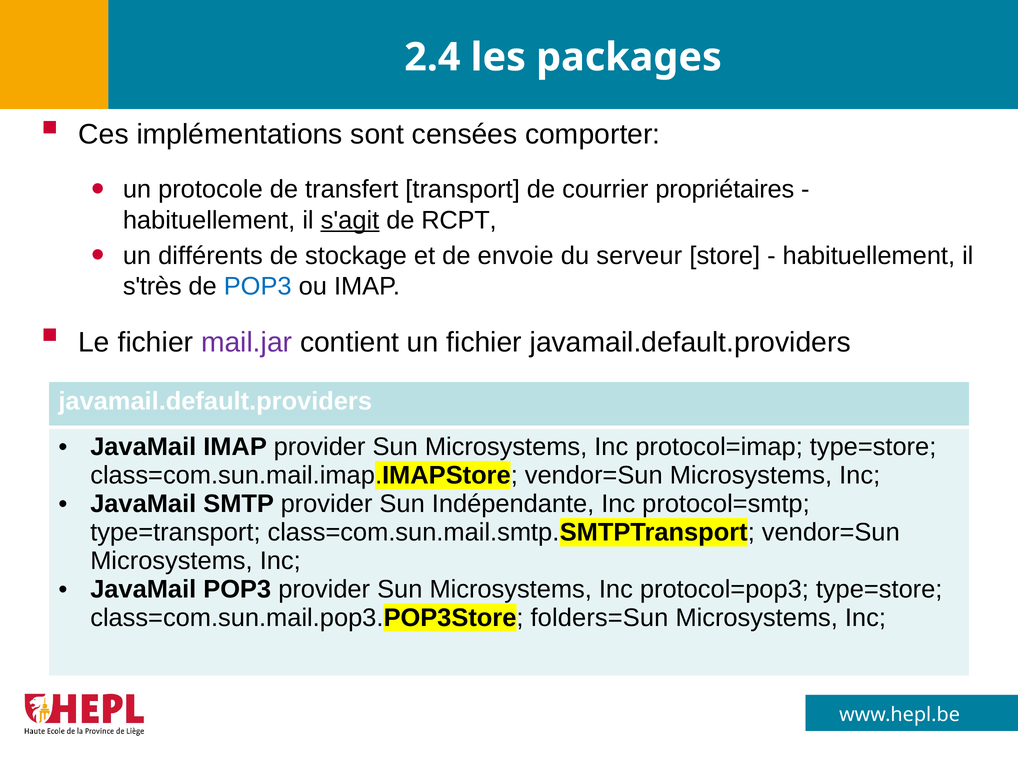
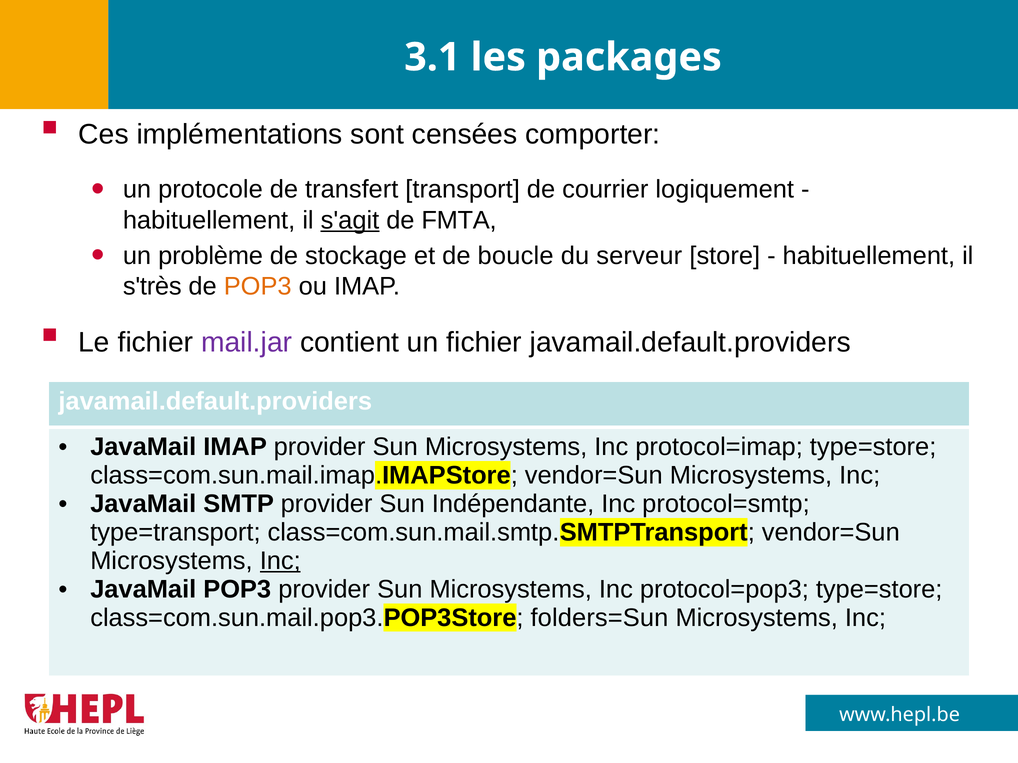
2.4: 2.4 -> 3.1
propriétaires: propriétaires -> logiquement
RCPT: RCPT -> FMTA
différents: différents -> problème
envoie: envoie -> boucle
POP3 at (258, 286) colour: blue -> orange
Inc at (280, 561) underline: none -> present
